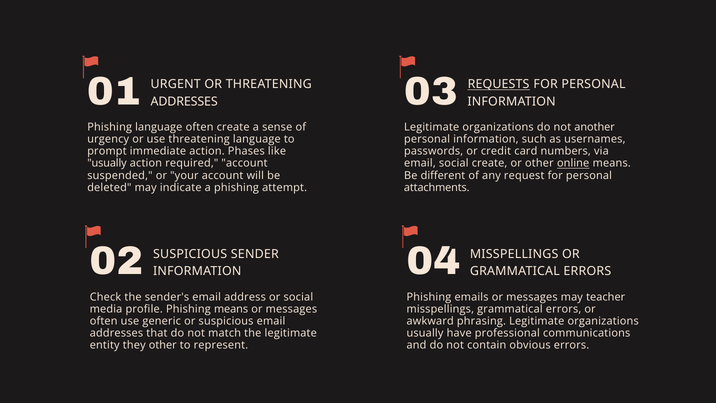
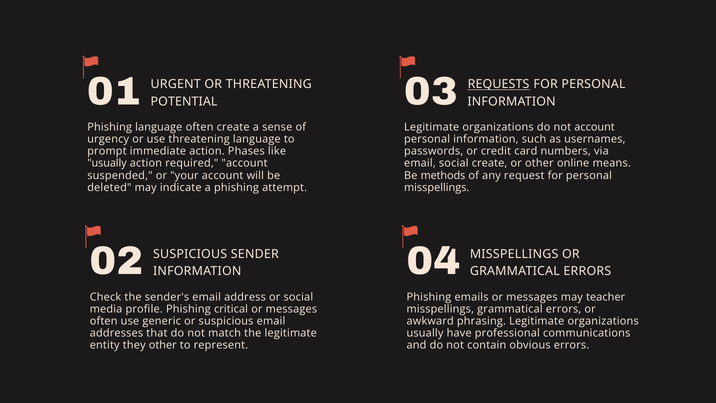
ADDRESSES at (184, 102): ADDRESSES -> POTENTIAL
not another: another -> account
online underline: present -> none
different: different -> methods
attachments at (437, 187): attachments -> misspellings
Phishing means: means -> critical
